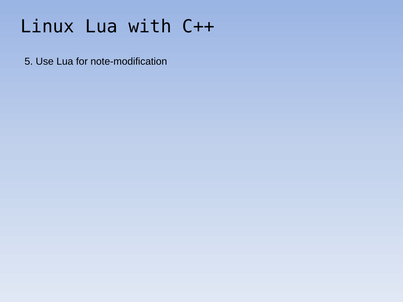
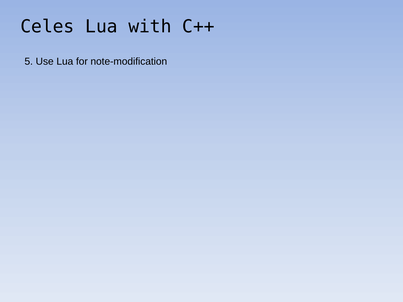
Linux: Linux -> Celes
